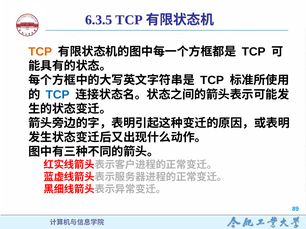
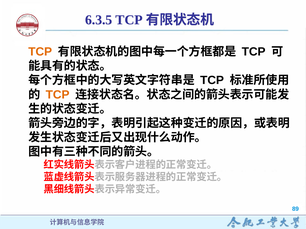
TCP at (58, 95) colour: blue -> orange
